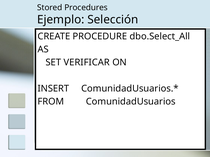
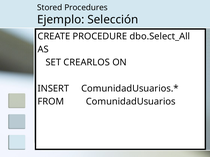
VERIFICAR: VERIFICAR -> CREARLOS
